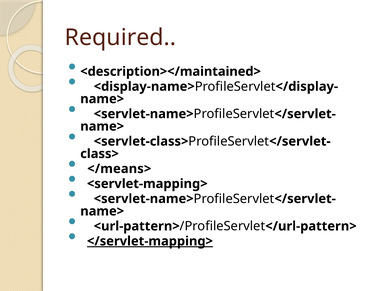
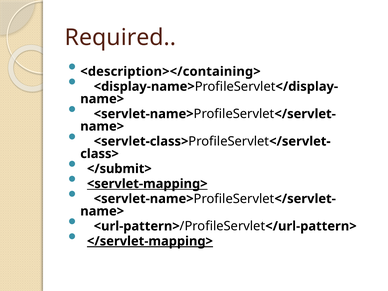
<description></maintained>: <description></maintained> -> <description></containing>
</means>: </means> -> </submit>
<servlet-mapping> underline: none -> present
